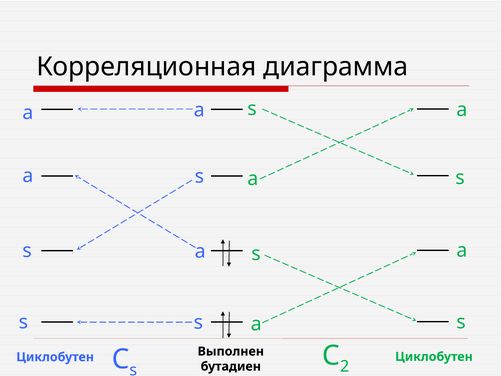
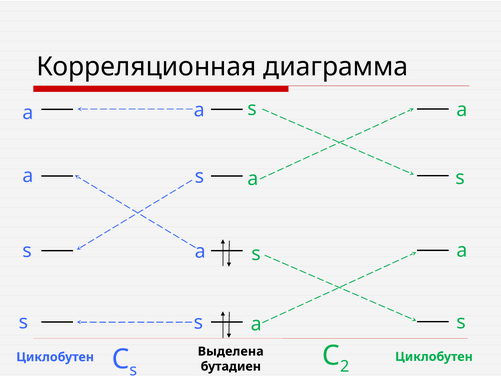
Выполнен: Выполнен -> Выделена
